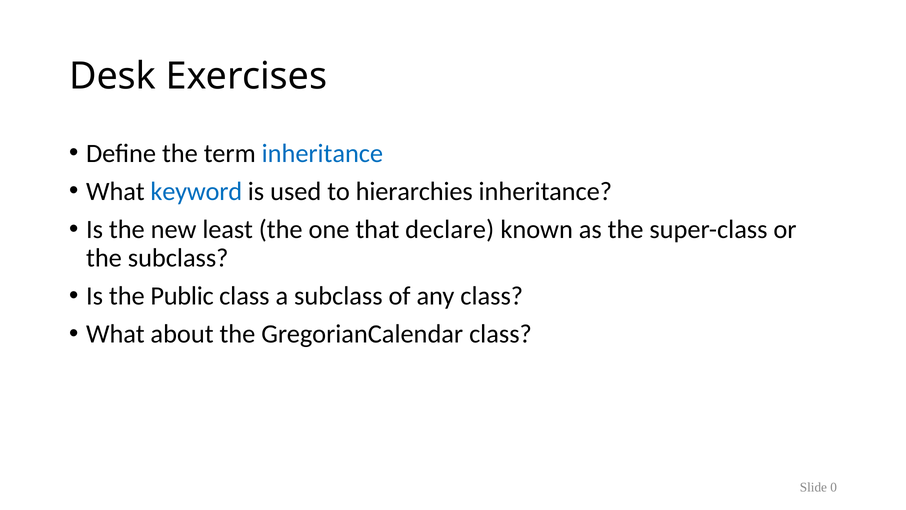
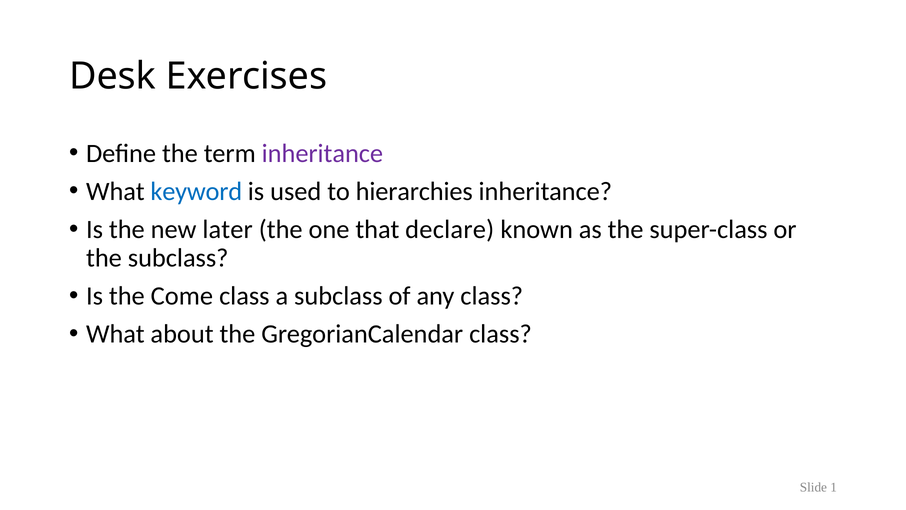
inheritance at (322, 153) colour: blue -> purple
least: least -> later
Public: Public -> Come
0: 0 -> 1
